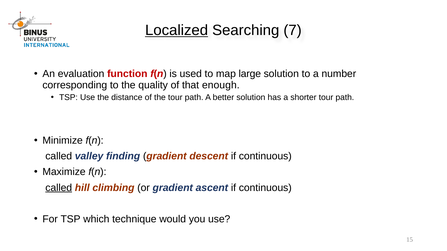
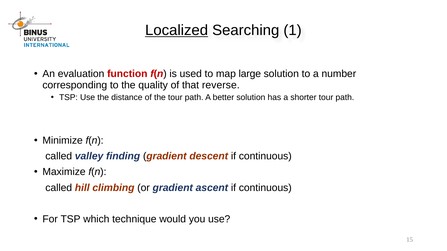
7: 7 -> 1
enough: enough -> reverse
called at (59, 188) underline: present -> none
